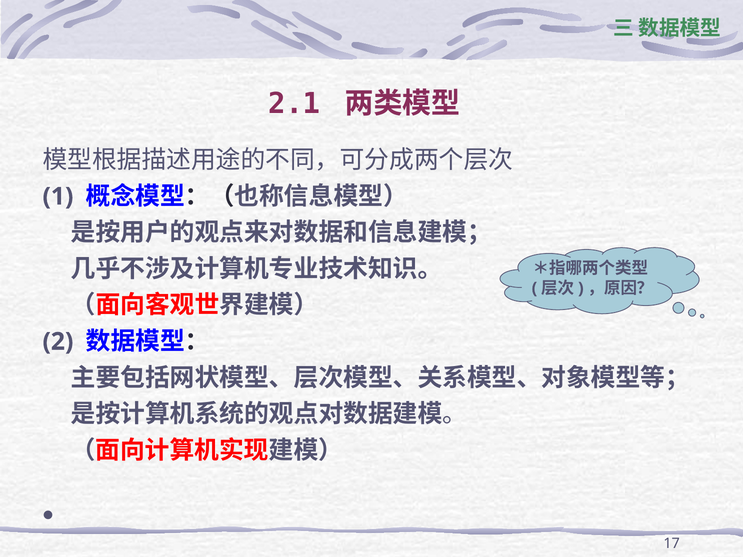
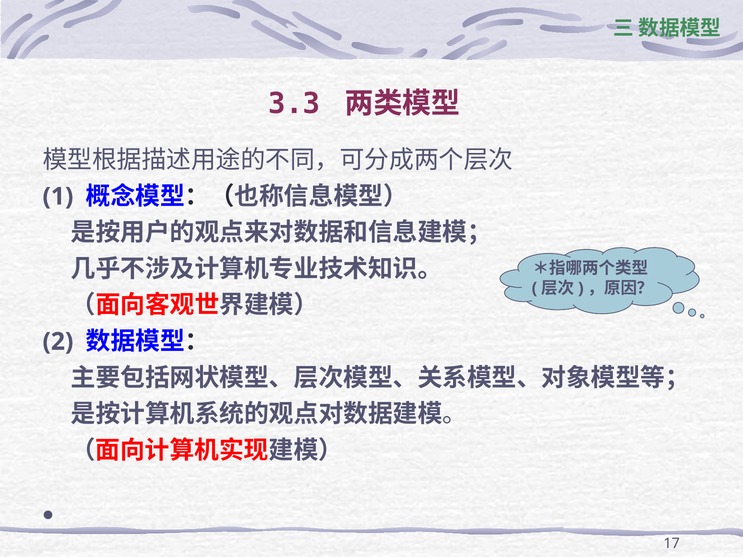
2.1: 2.1 -> 3.3
